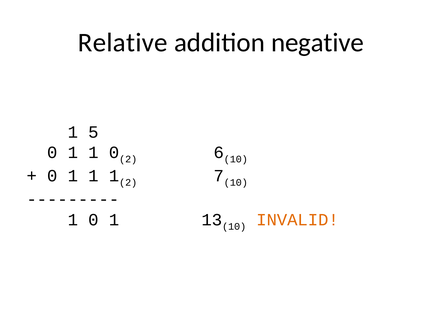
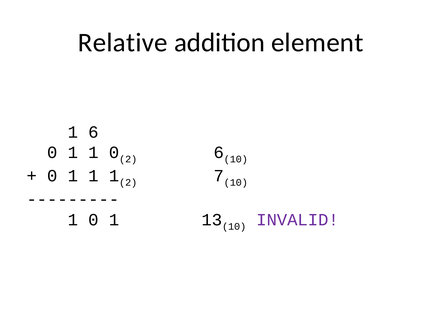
negative: negative -> element
1 5: 5 -> 6
INVALID colour: orange -> purple
